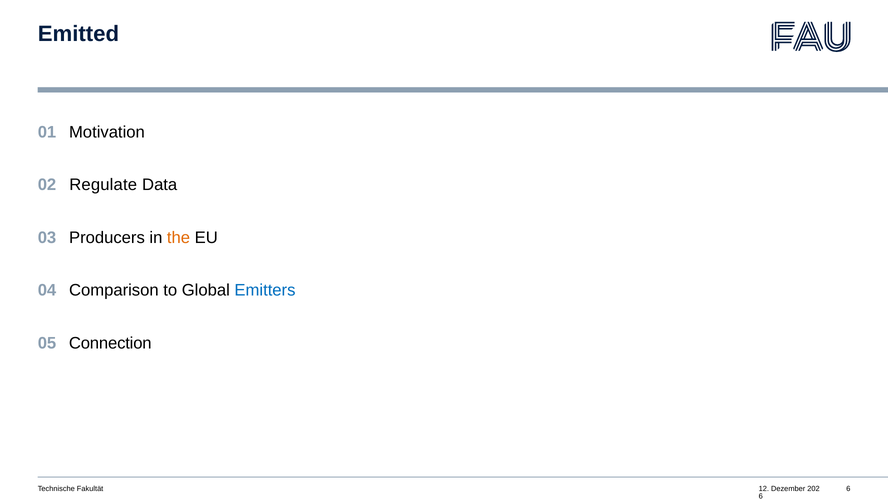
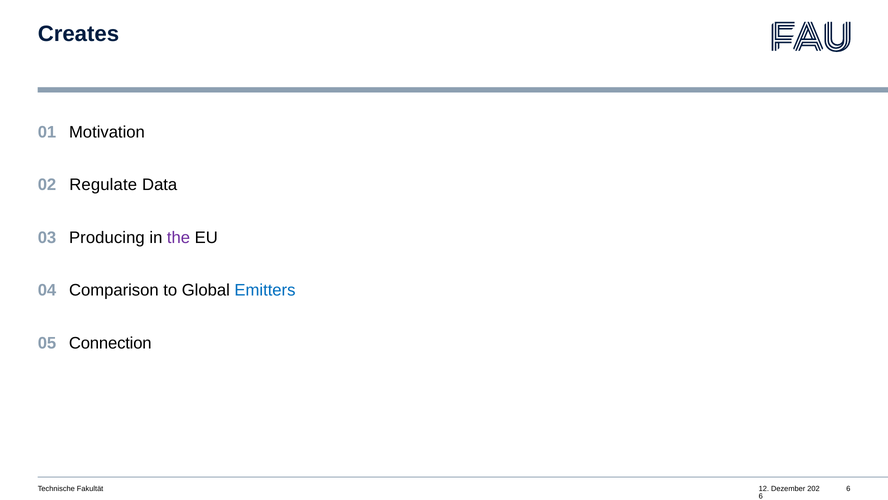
Emitted: Emitted -> Creates
Producers: Producers -> Producing
the colour: orange -> purple
